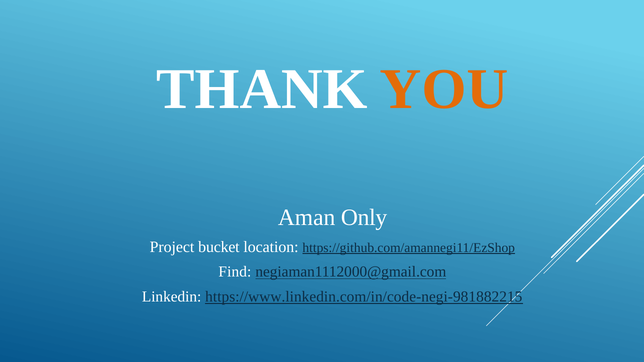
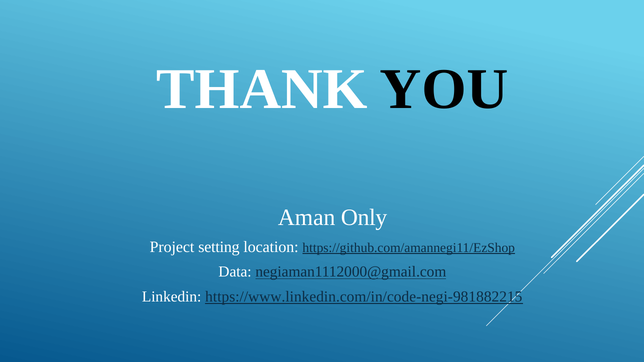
YOU colour: orange -> black
bucket: bucket -> setting
Find: Find -> Data
